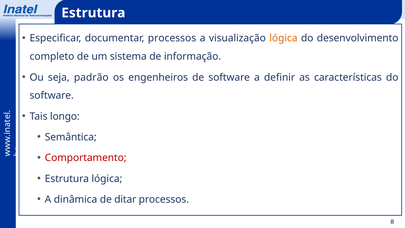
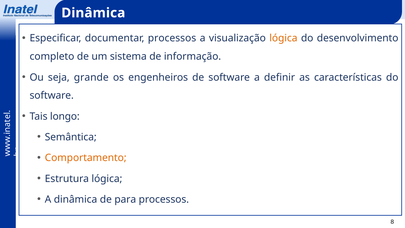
Estrutura at (93, 13): Estrutura -> Dinâmica
padrão: padrão -> grande
Comportamento colour: red -> orange
ditar: ditar -> para
